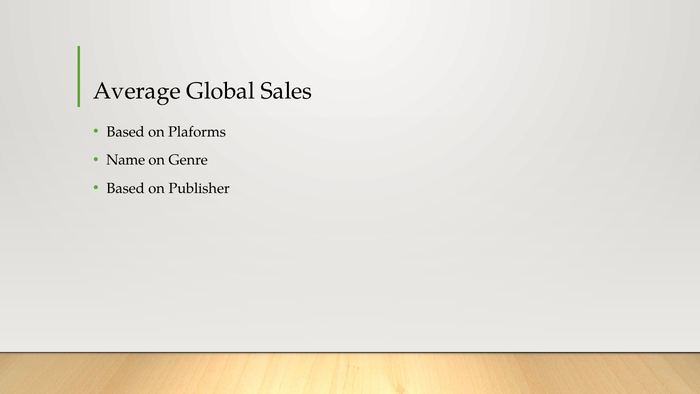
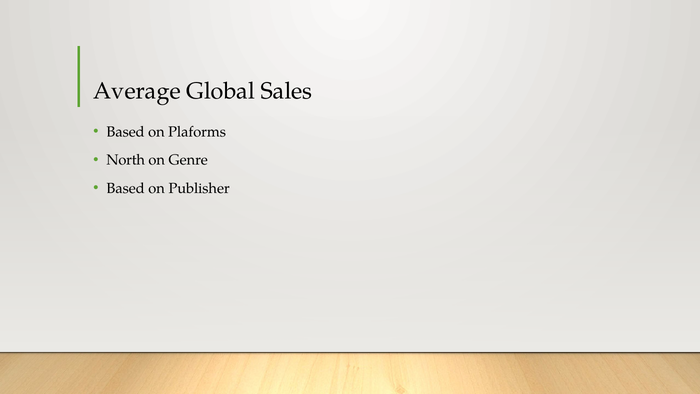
Name: Name -> North
